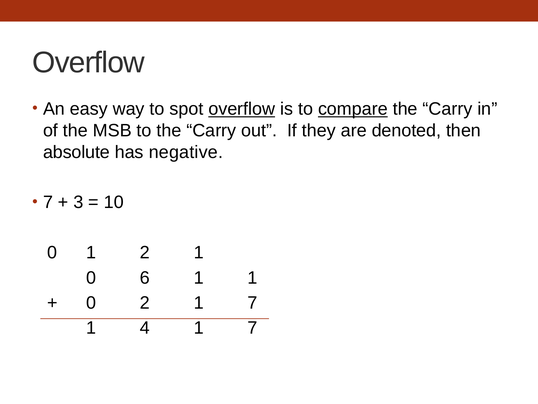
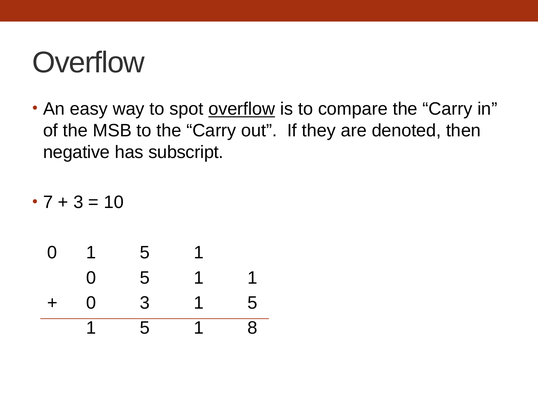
compare underline: present -> none
absolute: absolute -> negative
negative: negative -> subscript
0 1 2: 2 -> 5
0 6: 6 -> 5
0 2: 2 -> 3
7 at (252, 302): 7 -> 5
4 at (145, 328): 4 -> 5
7 at (252, 328): 7 -> 8
